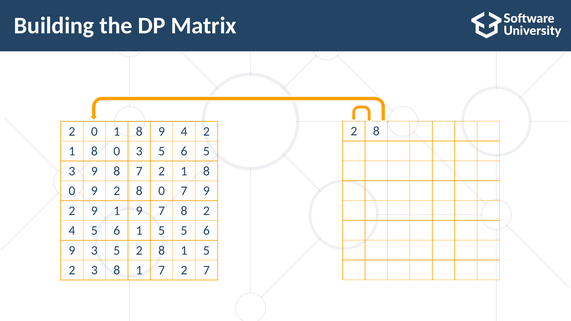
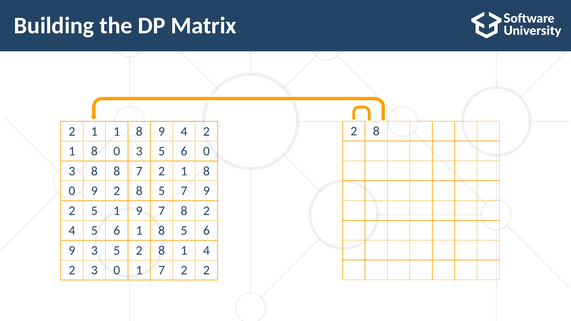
0 at (94, 131): 0 -> 1
6 5: 5 -> 0
3 9: 9 -> 8
2 8 0: 0 -> 5
2 9: 9 -> 5
6 1 5: 5 -> 8
8 1 5: 5 -> 4
3 8: 8 -> 0
7 2 7: 7 -> 2
